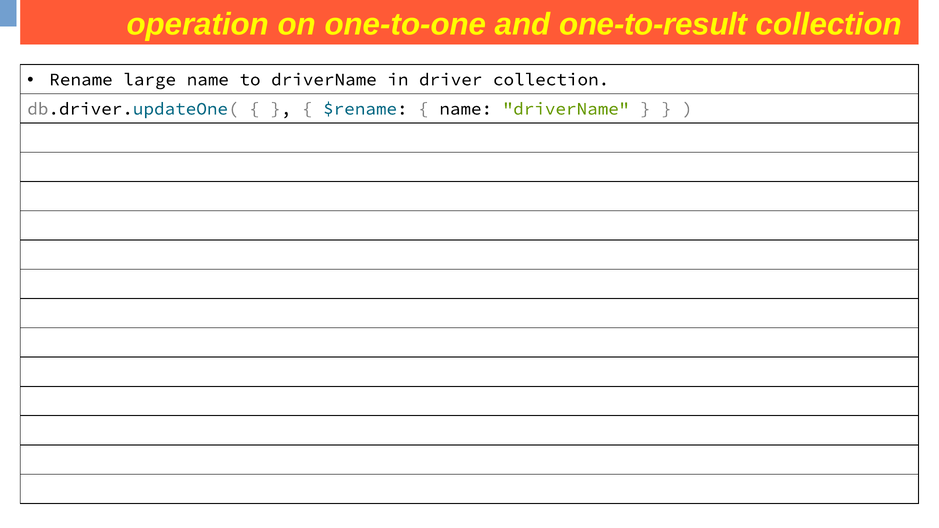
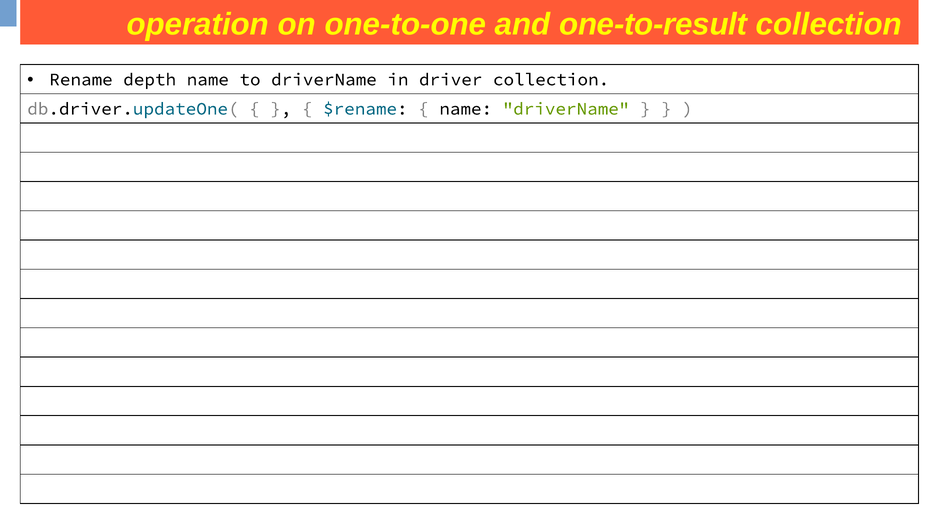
large: large -> depth
